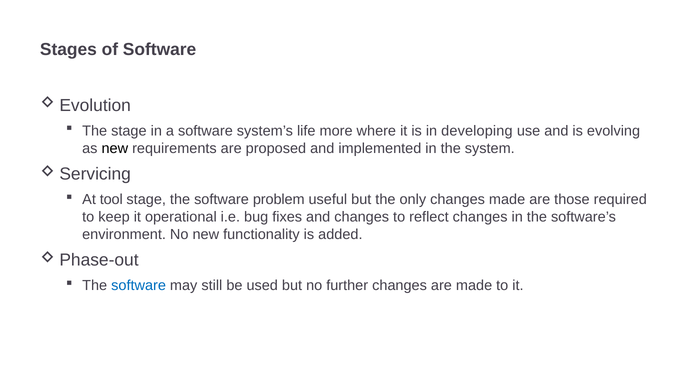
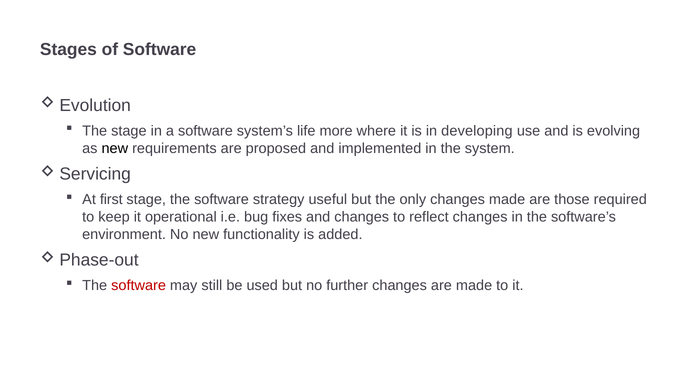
tool: tool -> first
problem: problem -> strategy
software at (139, 286) colour: blue -> red
